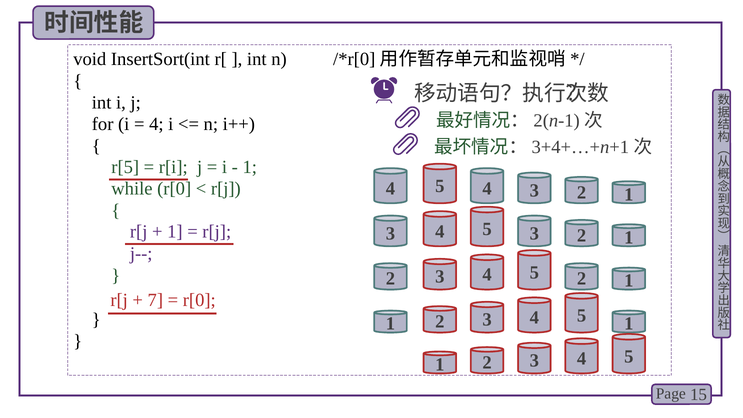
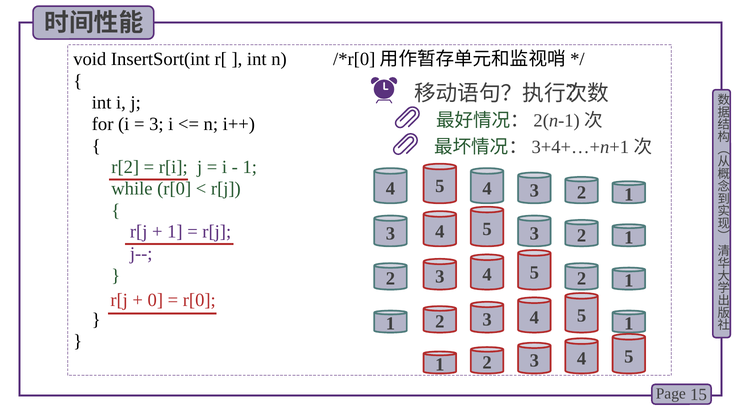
4 at (156, 124): 4 -> 3
r[5: r[5 -> r[2
7: 7 -> 0
